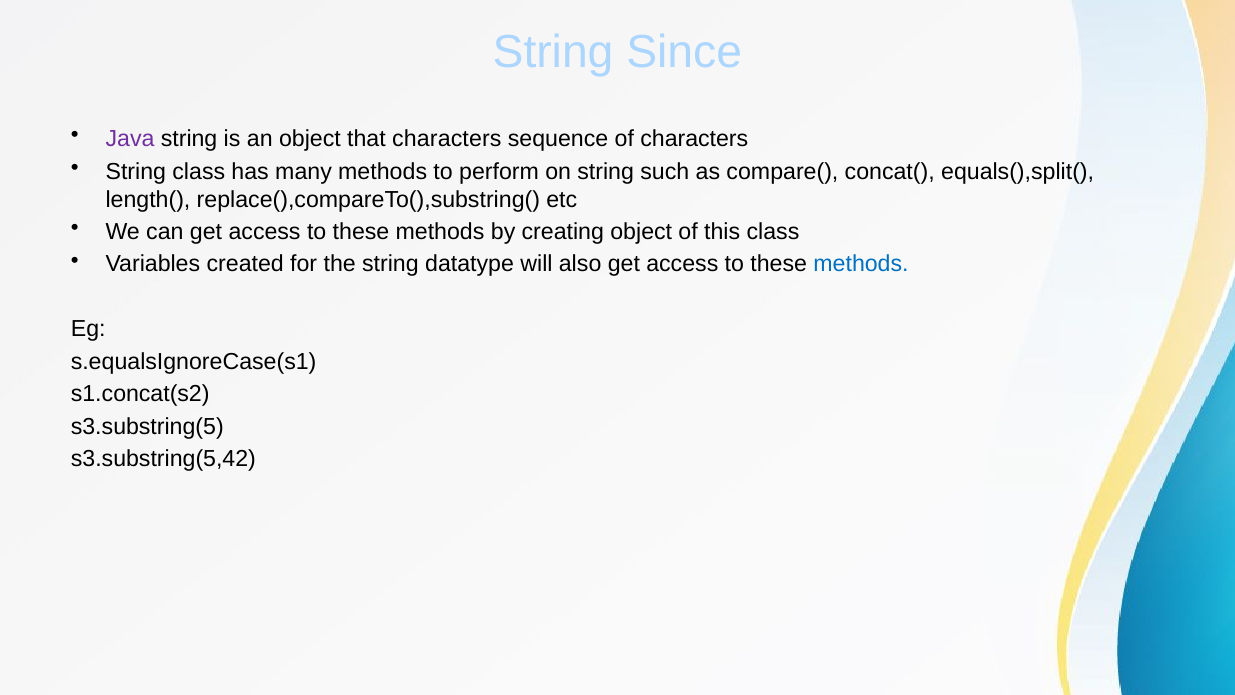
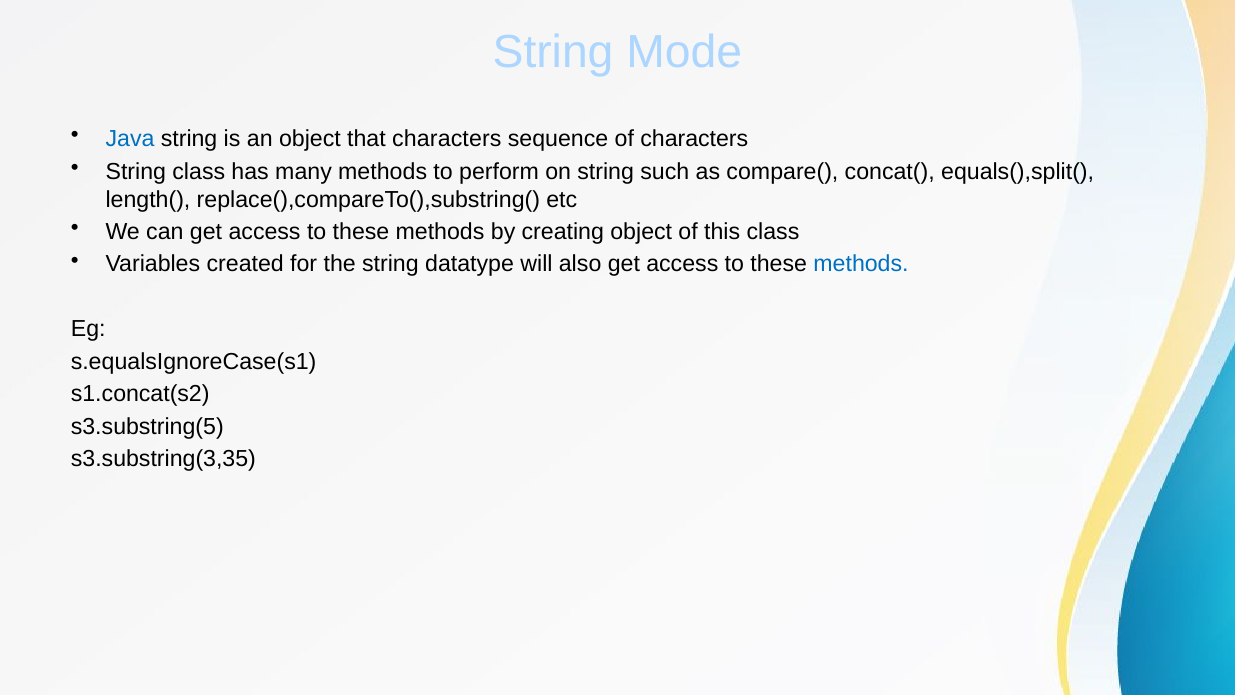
Since: Since -> Mode
Java colour: purple -> blue
s3.substring(5,42: s3.substring(5,42 -> s3.substring(3,35
